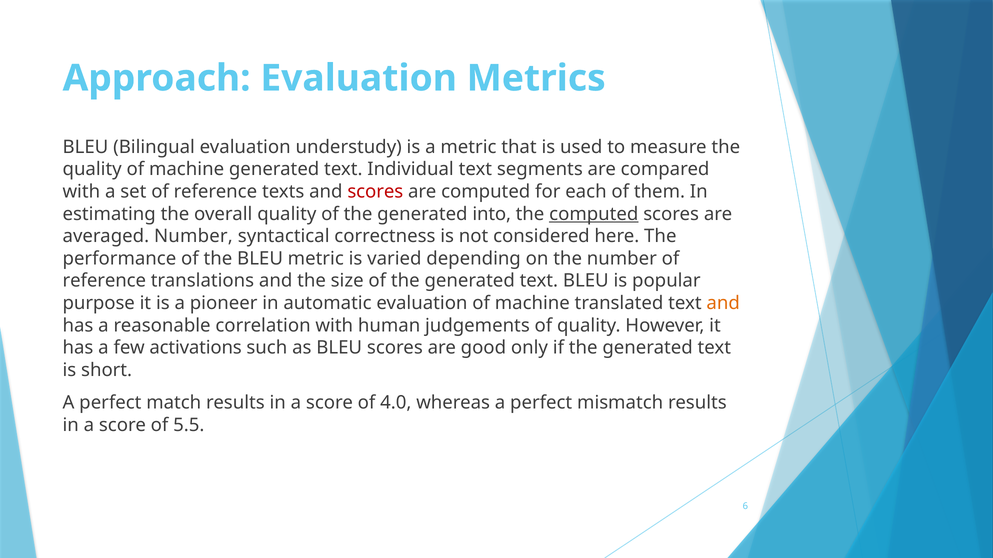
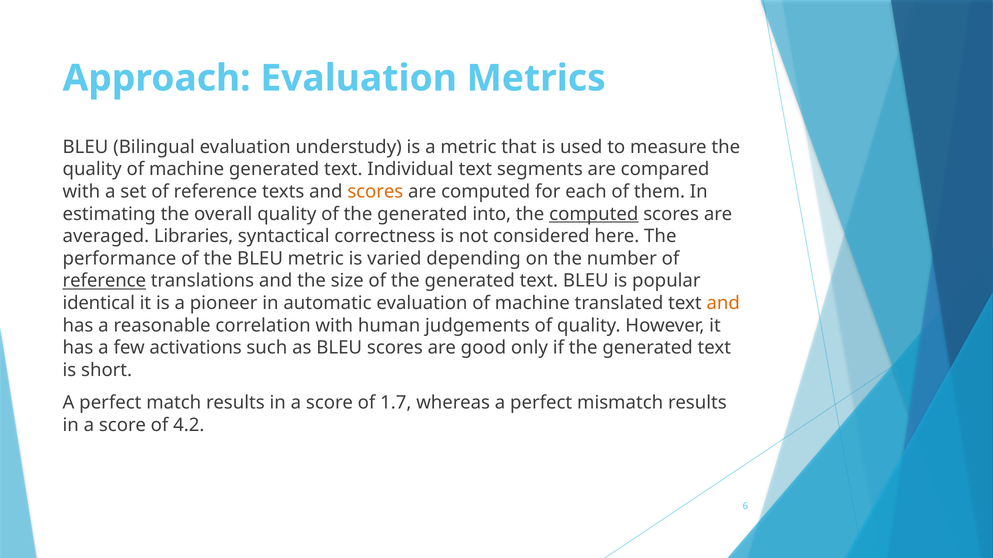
scores at (375, 192) colour: red -> orange
averaged Number: Number -> Libraries
reference at (104, 281) underline: none -> present
purpose: purpose -> identical
4.0: 4.0 -> 1.7
5.5: 5.5 -> 4.2
